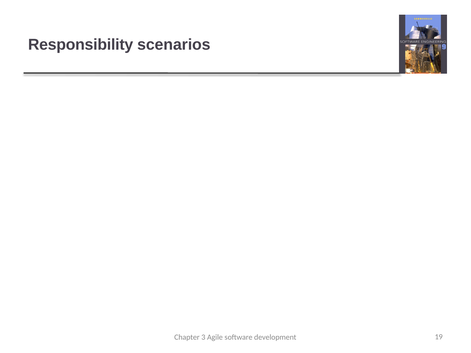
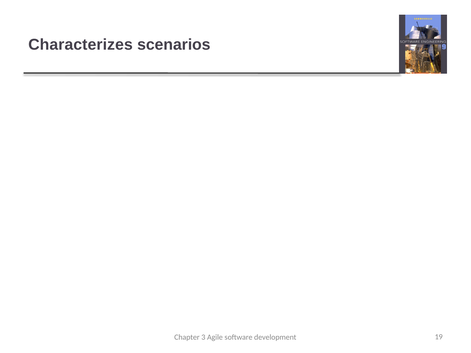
Responsibility: Responsibility -> Characterizes
